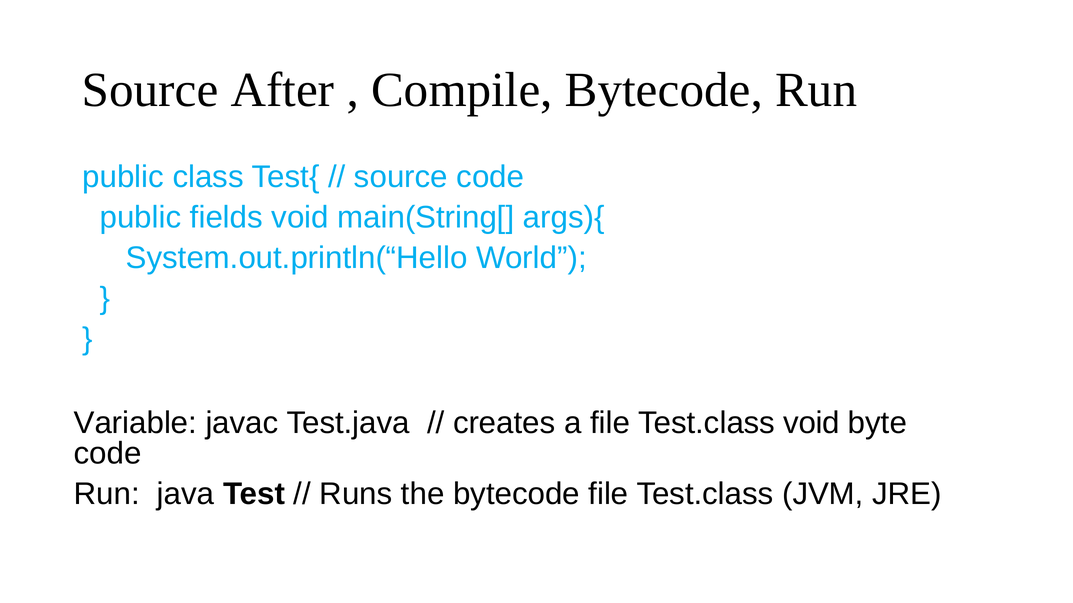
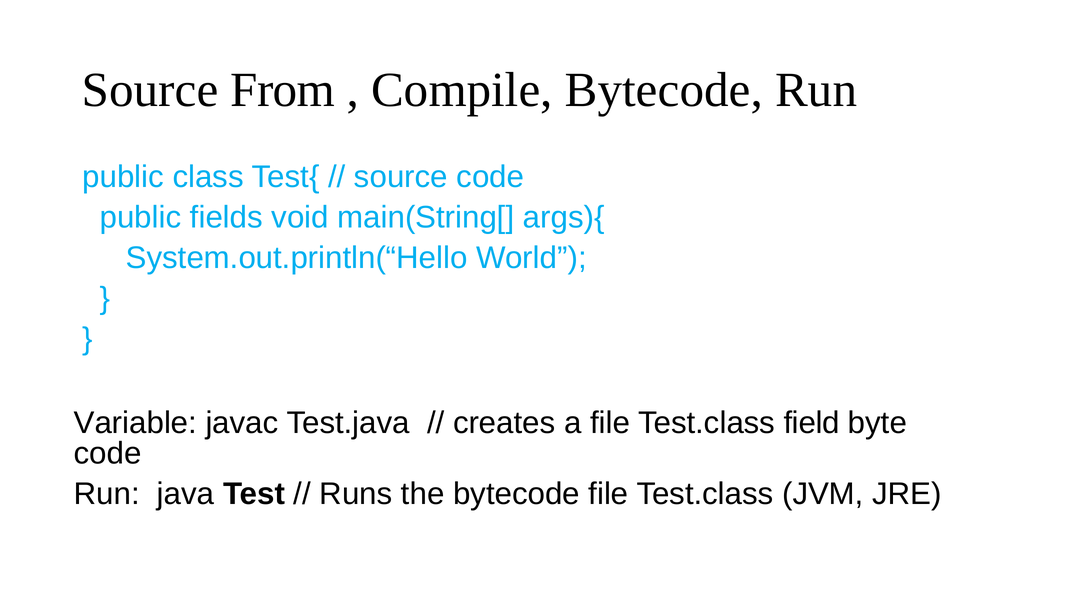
After: After -> From
Test.class void: void -> field
